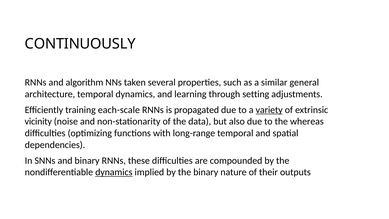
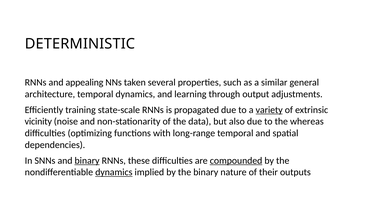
CONTINUOUSLY: CONTINUOUSLY -> DETERMINISTIC
algorithm: algorithm -> appealing
setting: setting -> output
each-scale: each-scale -> state-scale
binary at (87, 160) underline: none -> present
compounded underline: none -> present
